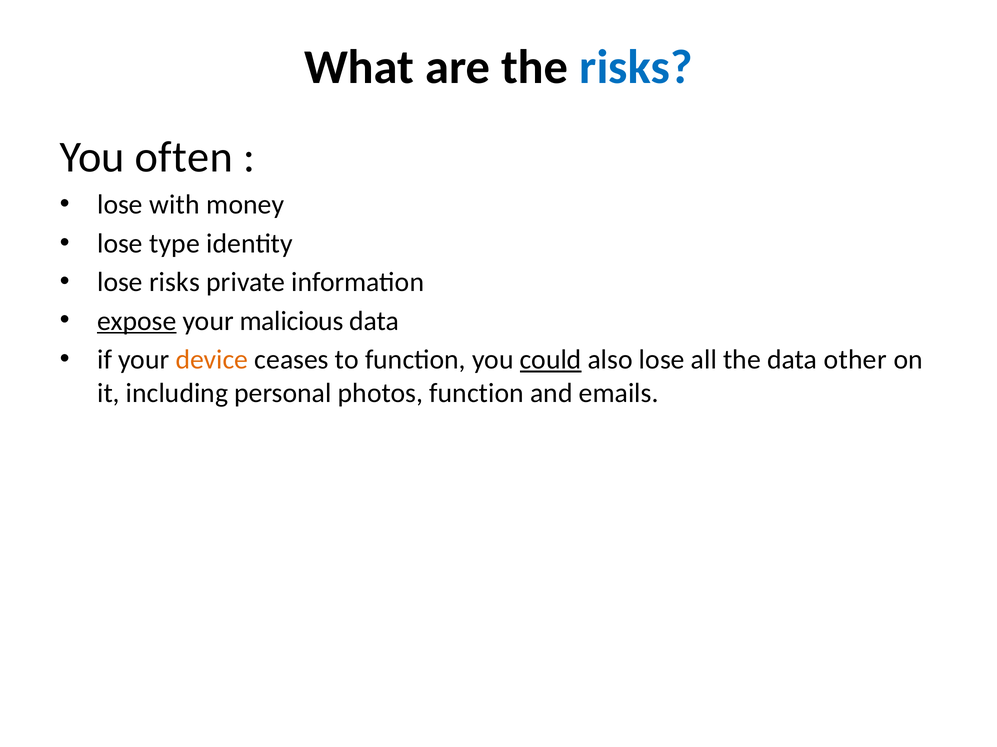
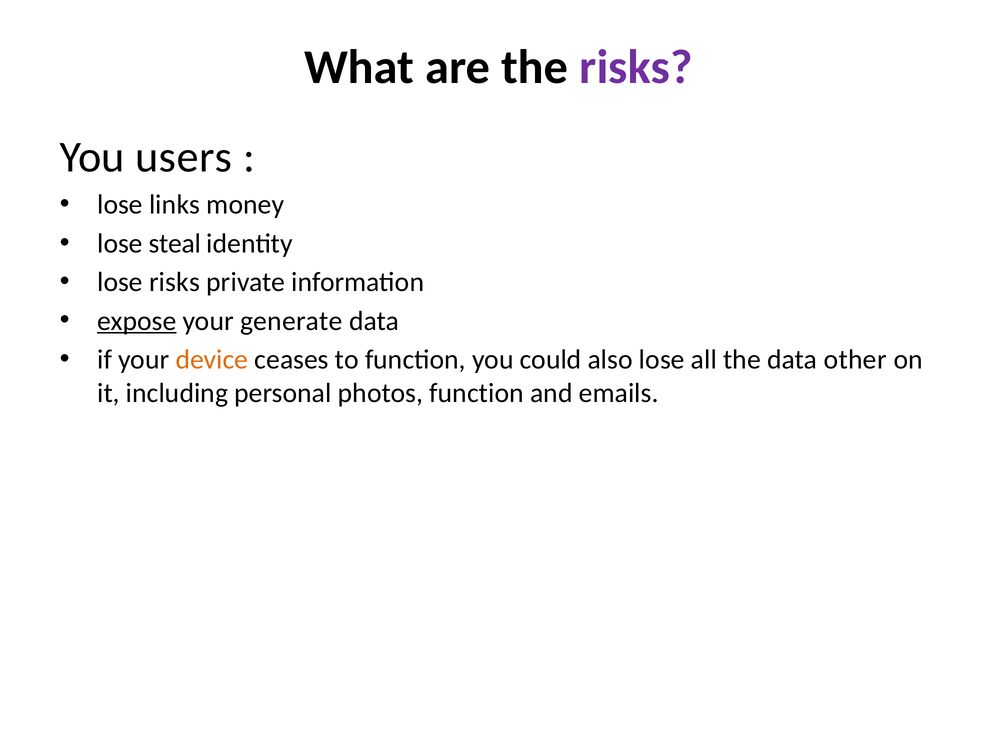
risks at (636, 67) colour: blue -> purple
often: often -> users
with: with -> links
type: type -> steal
malicious: malicious -> generate
could underline: present -> none
